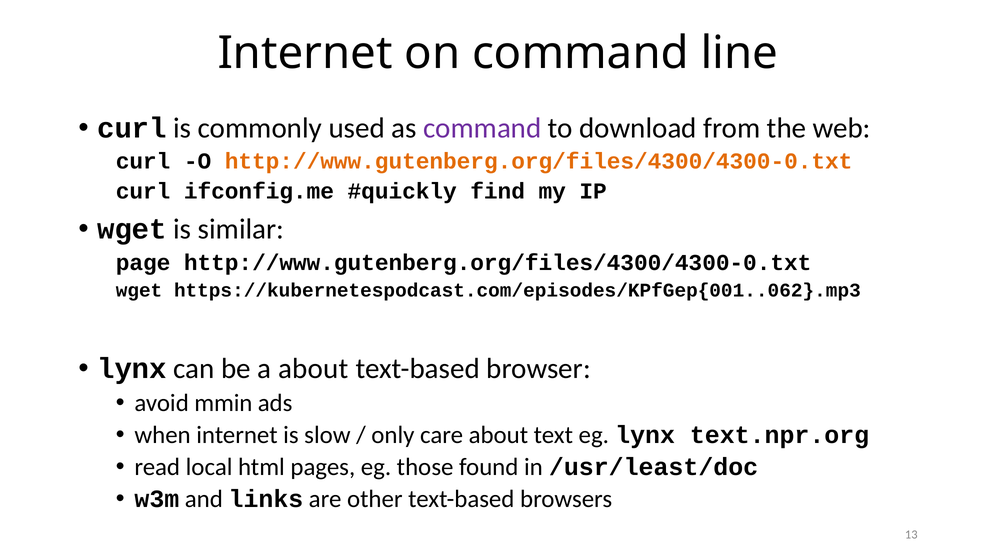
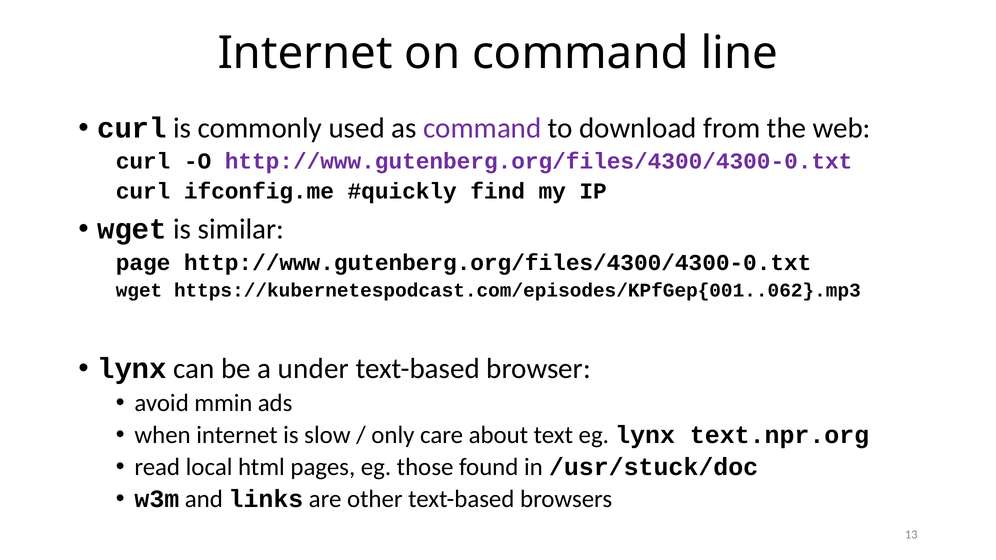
http://www.gutenberg.org/files/4300/4300-0.txt at (539, 161) colour: orange -> purple
a about: about -> under
/usr/least/doc: /usr/least/doc -> /usr/stuck/doc
